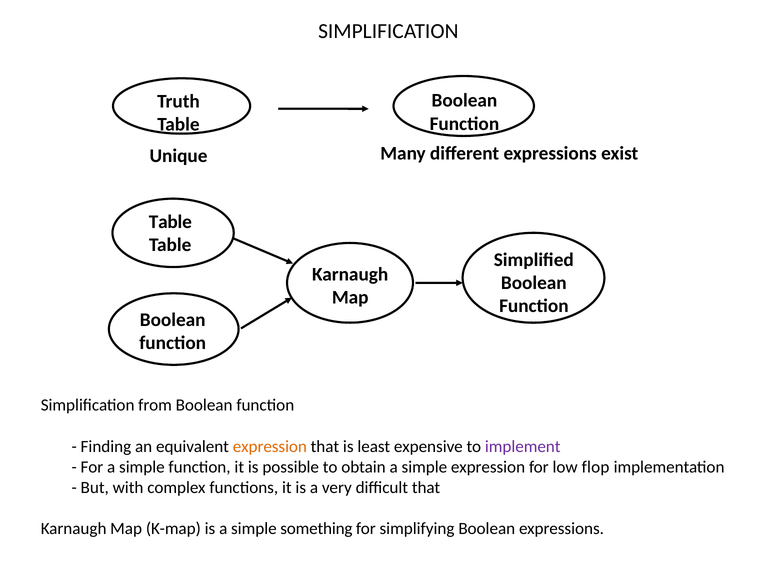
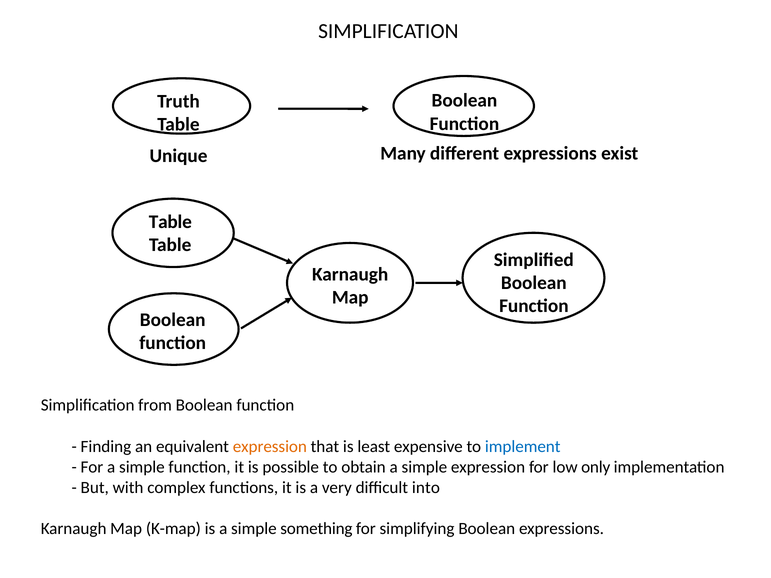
implement colour: purple -> blue
flop: flop -> only
difficult that: that -> into
